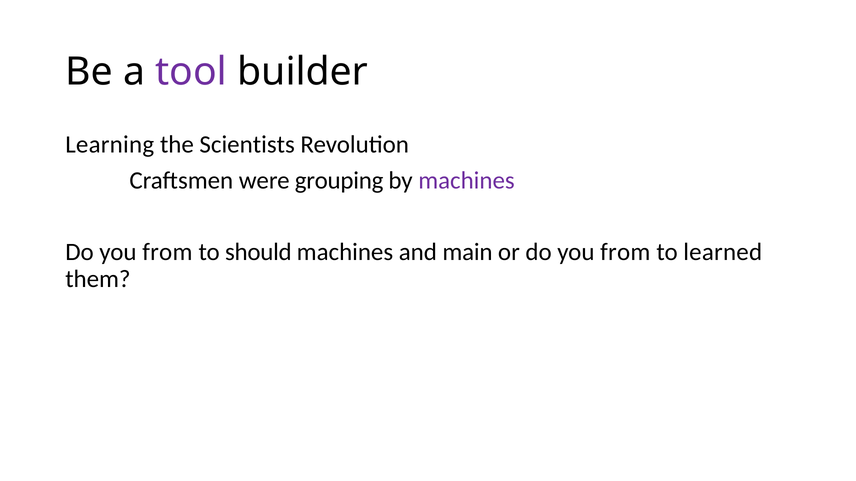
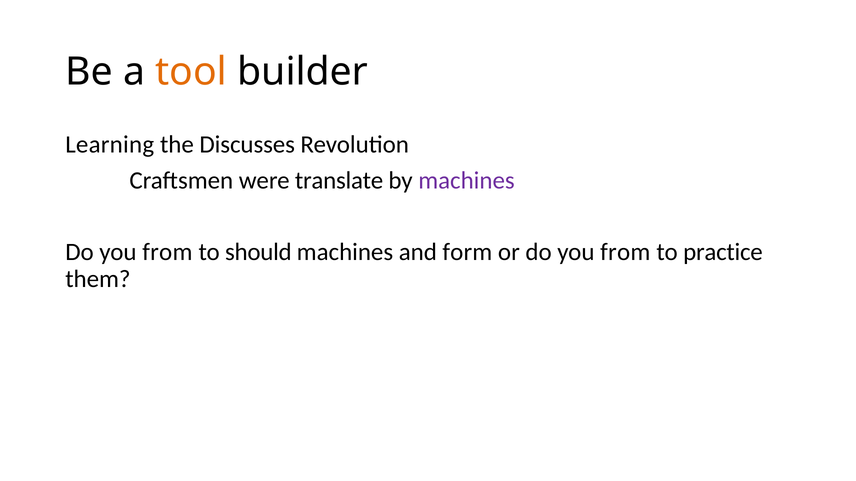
tool colour: purple -> orange
Scientists: Scientists -> Discusses
grouping: grouping -> translate
main: main -> form
learned: learned -> practice
